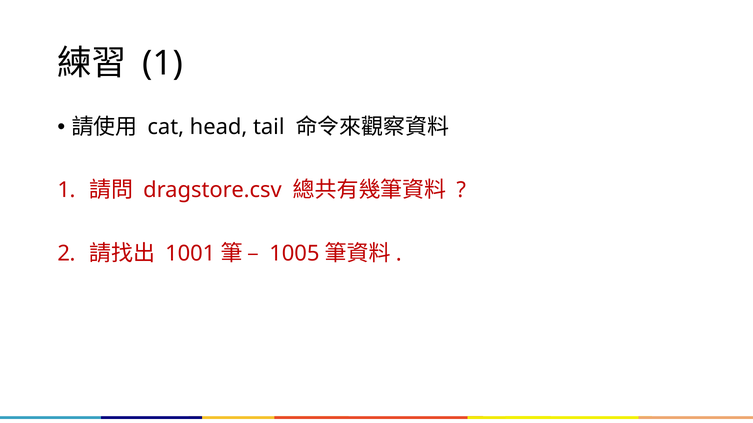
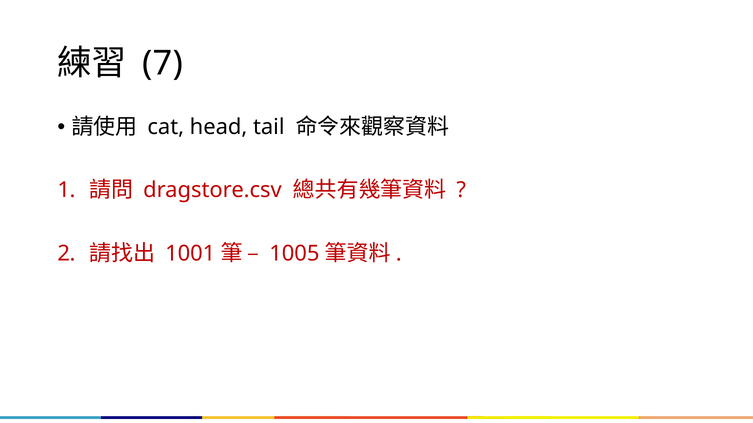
1 at (163, 63): 1 -> 7
